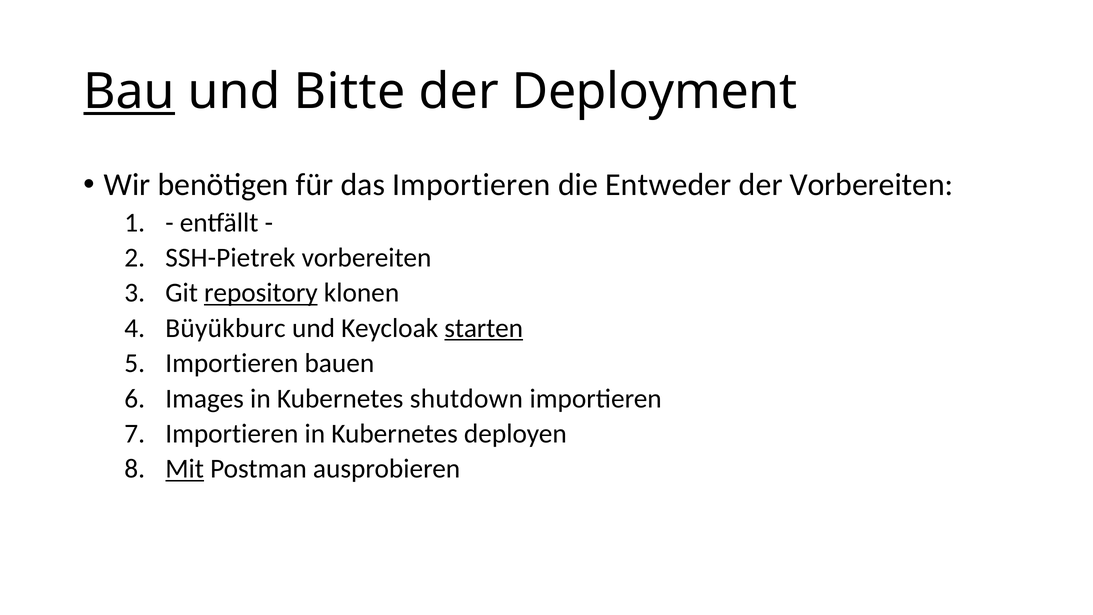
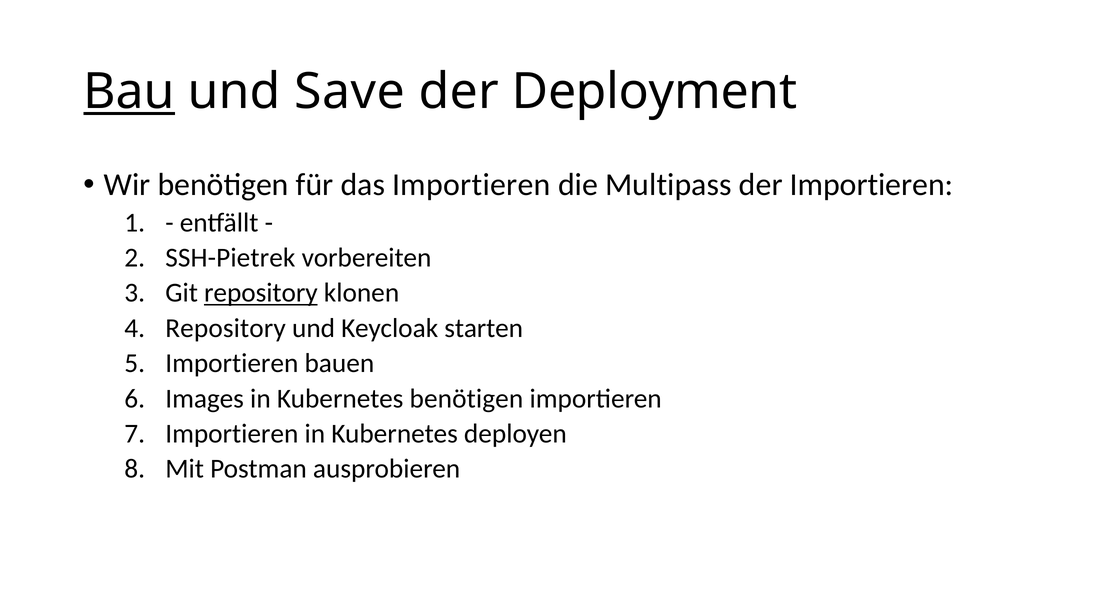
Bitte: Bitte -> Save
Entweder: Entweder -> Multipass
der Vorbereiten: Vorbereiten -> Importieren
Büyükburc at (225, 328): Büyükburc -> Repository
starten underline: present -> none
Kubernetes shutdown: shutdown -> benötigen
Mit underline: present -> none
